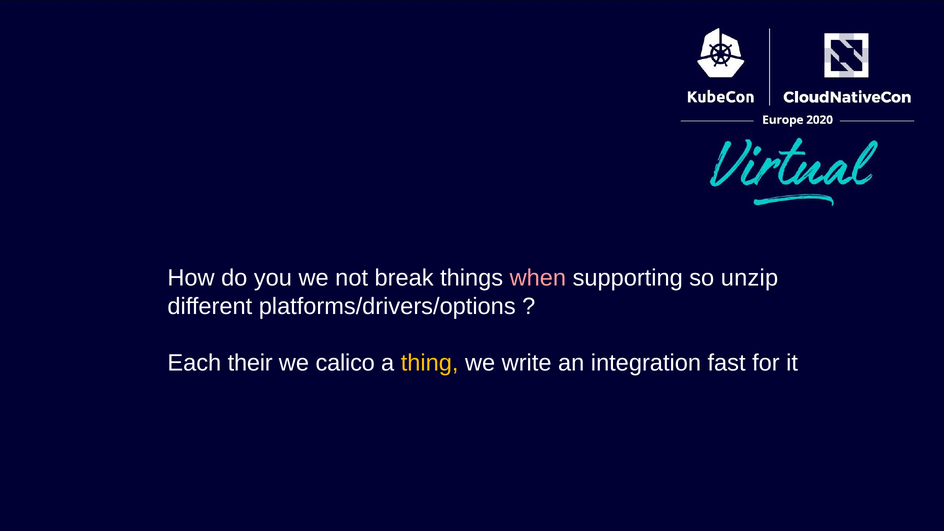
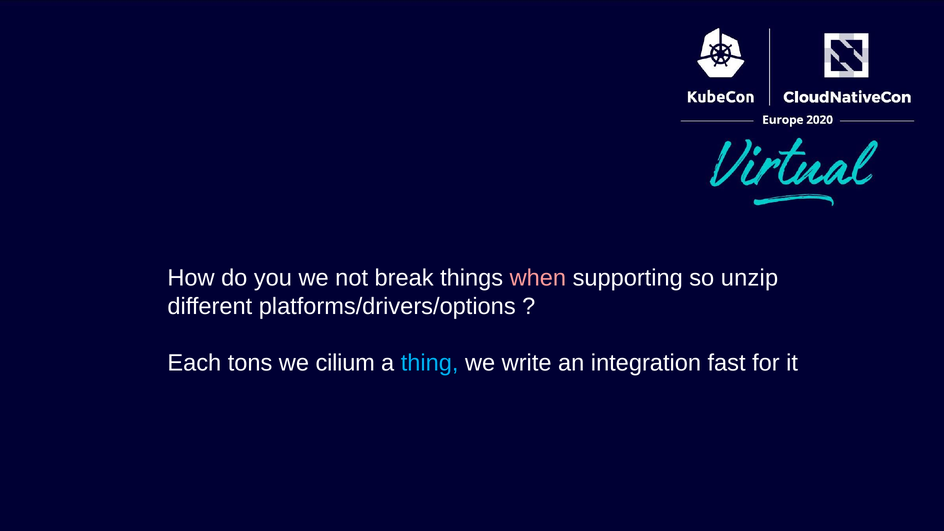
their: their -> tons
calico: calico -> cilium
thing colour: yellow -> light blue
